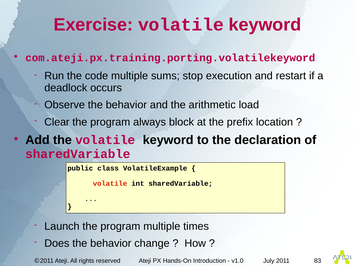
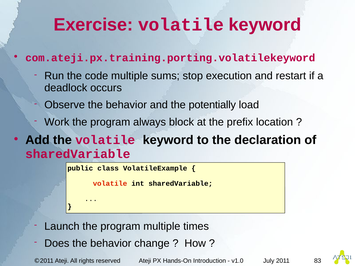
arithmetic: arithmetic -> potentially
Clear: Clear -> Work
